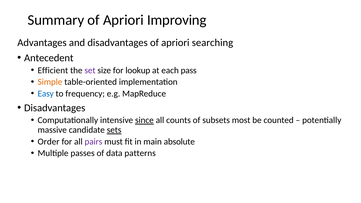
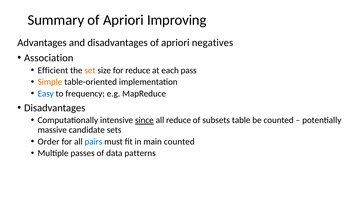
searching: searching -> negatives
Antecedent: Antecedent -> Association
set colour: purple -> orange
for lookup: lookup -> reduce
all counts: counts -> reduce
most: most -> table
sets underline: present -> none
pairs colour: purple -> blue
main absolute: absolute -> counted
